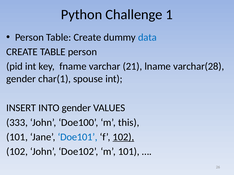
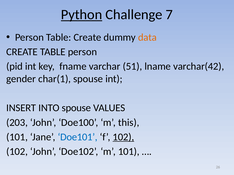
Python underline: none -> present
1: 1 -> 7
data colour: blue -> orange
21: 21 -> 51
varchar(28: varchar(28 -> varchar(42
INTO gender: gender -> spouse
333: 333 -> 203
